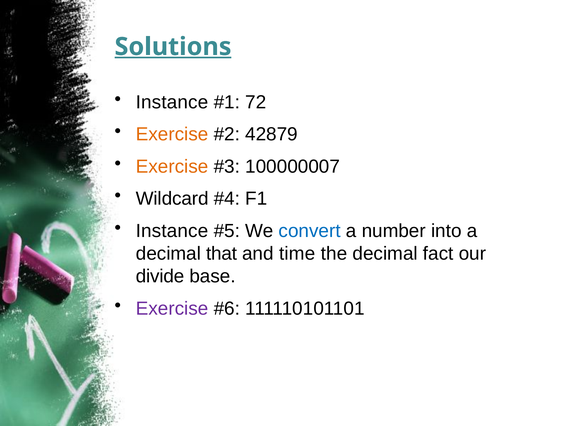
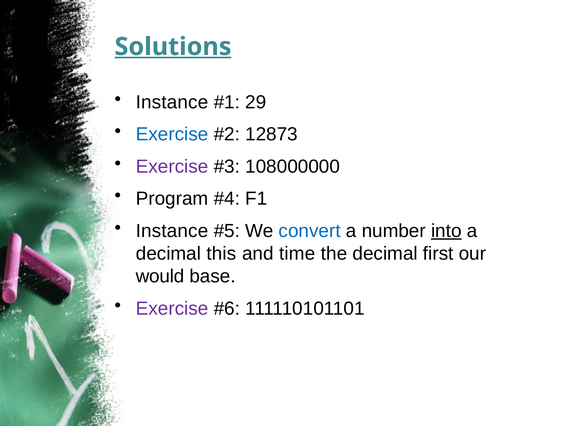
72: 72 -> 29
Exercise at (172, 134) colour: orange -> blue
42879: 42879 -> 12873
Exercise at (172, 167) colour: orange -> purple
100000007: 100000007 -> 108000000
Wildcard: Wildcard -> Program
into underline: none -> present
that: that -> this
fact: fact -> first
divide: divide -> would
